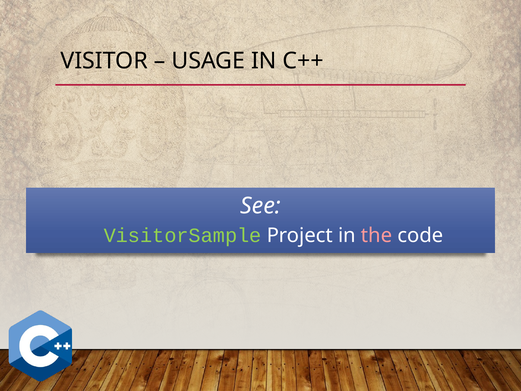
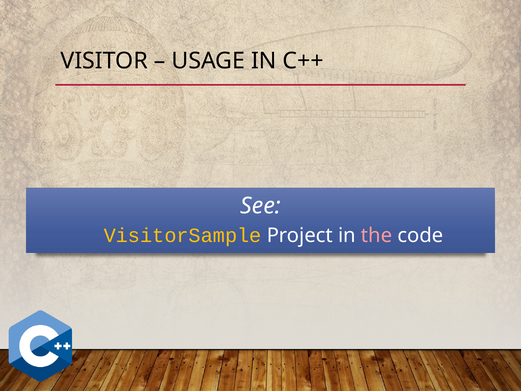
VisitorSample colour: light green -> yellow
